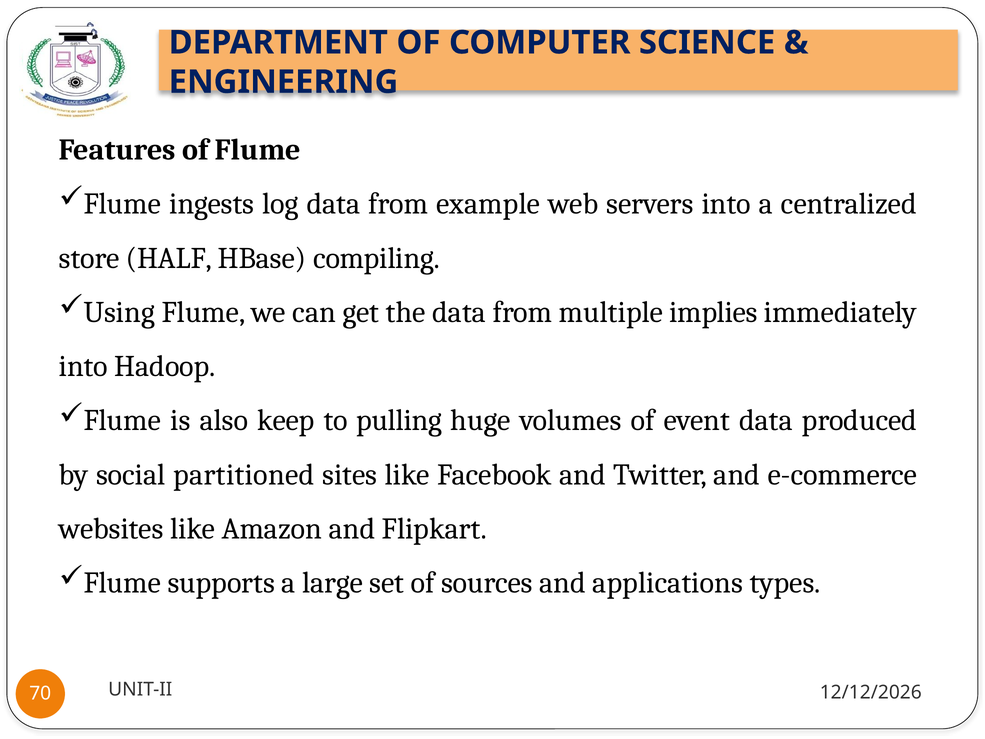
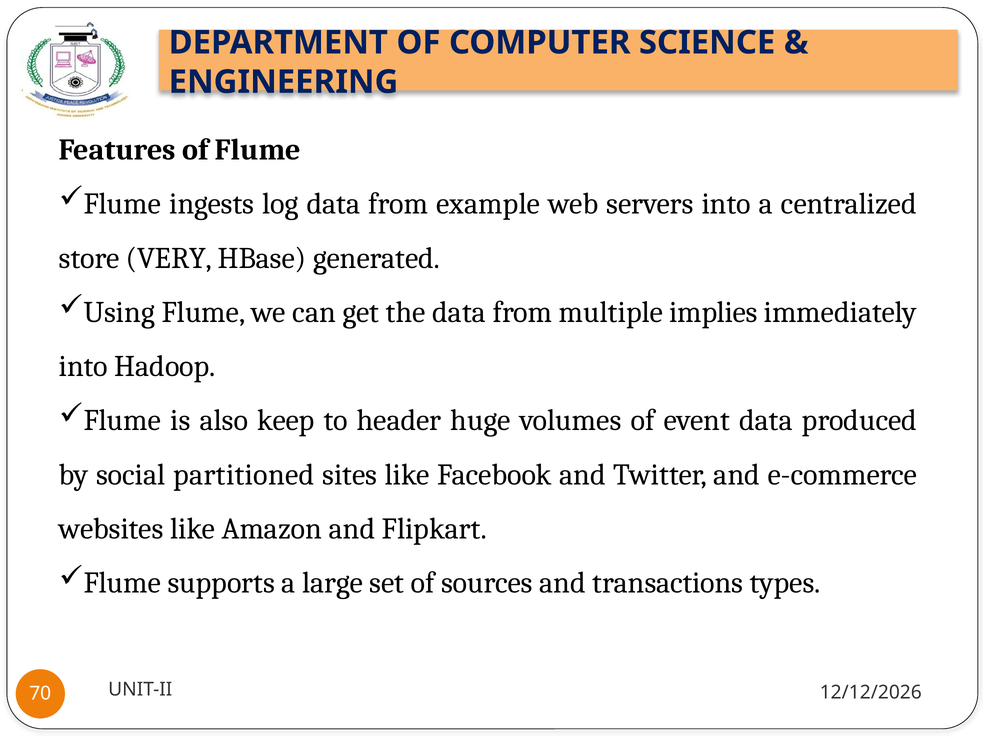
HALF: HALF -> VERY
compiling: compiling -> generated
pulling: pulling -> header
applications: applications -> transactions
